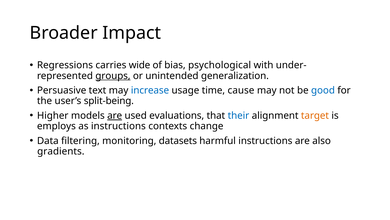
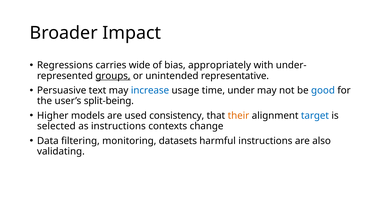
psychological: psychological -> appropriately
generalization: generalization -> representative
cause: cause -> under
are at (115, 115) underline: present -> none
evaluations: evaluations -> consistency
their colour: blue -> orange
target colour: orange -> blue
employs: employs -> selected
gradients: gradients -> validating
